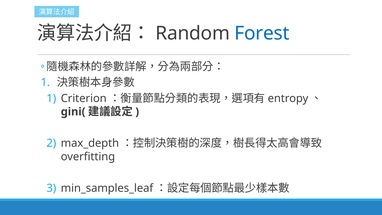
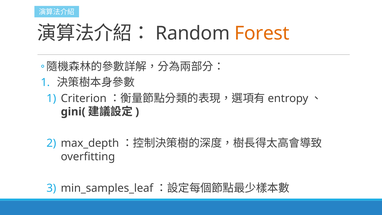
Forest colour: blue -> orange
